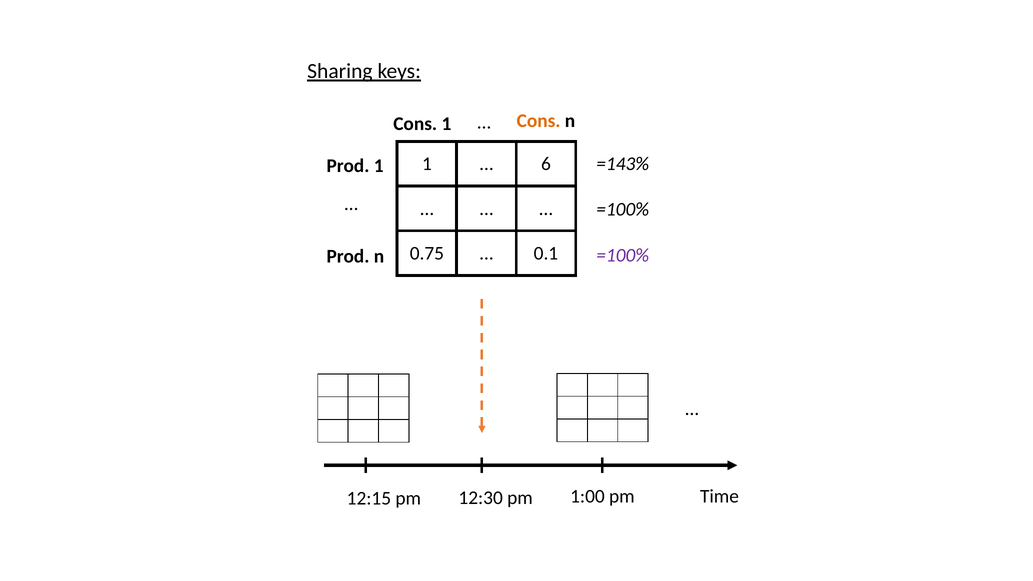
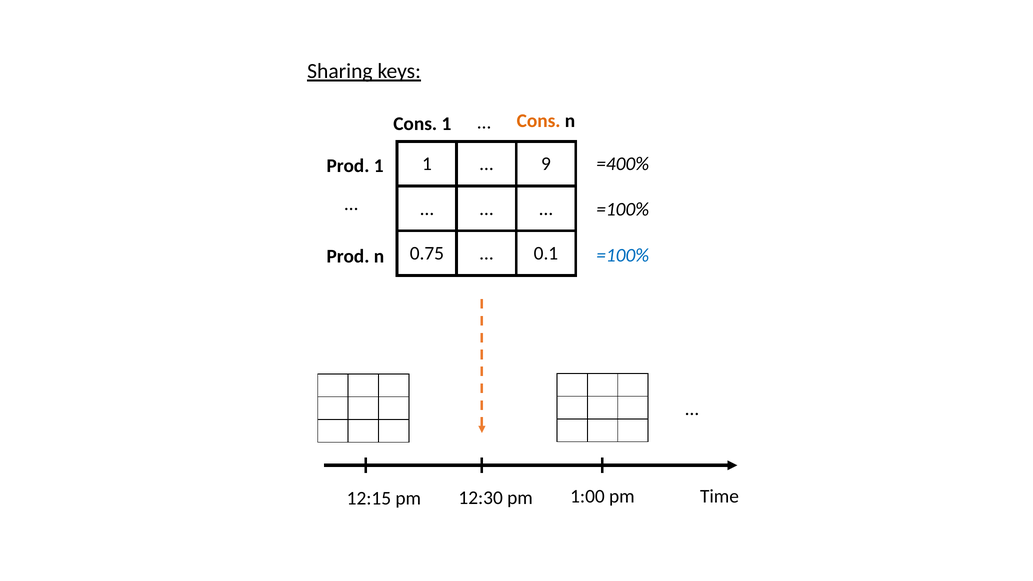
=143%: =143% -> =400%
6: 6 -> 9
=100% at (623, 255) colour: purple -> blue
